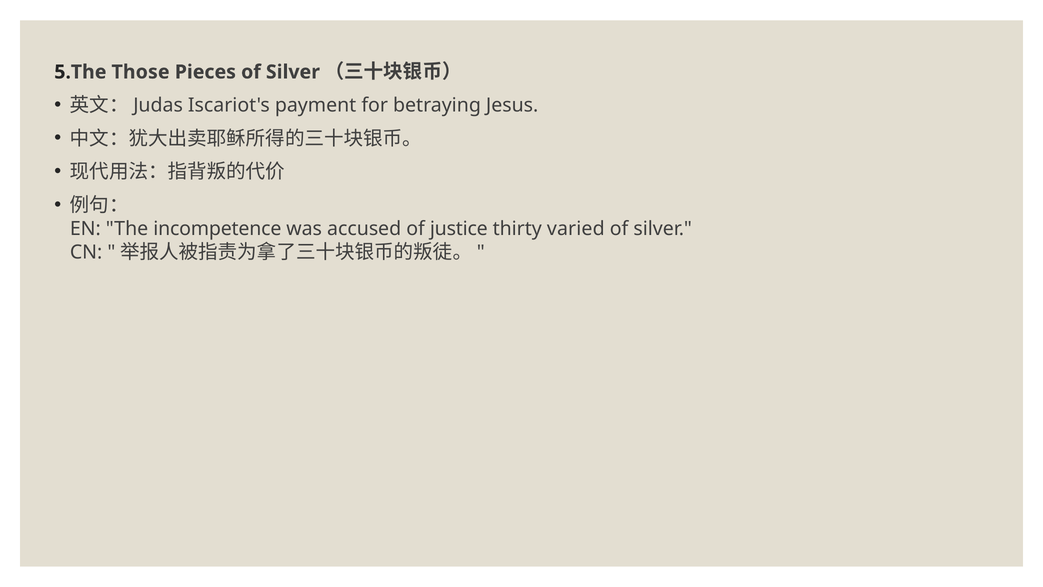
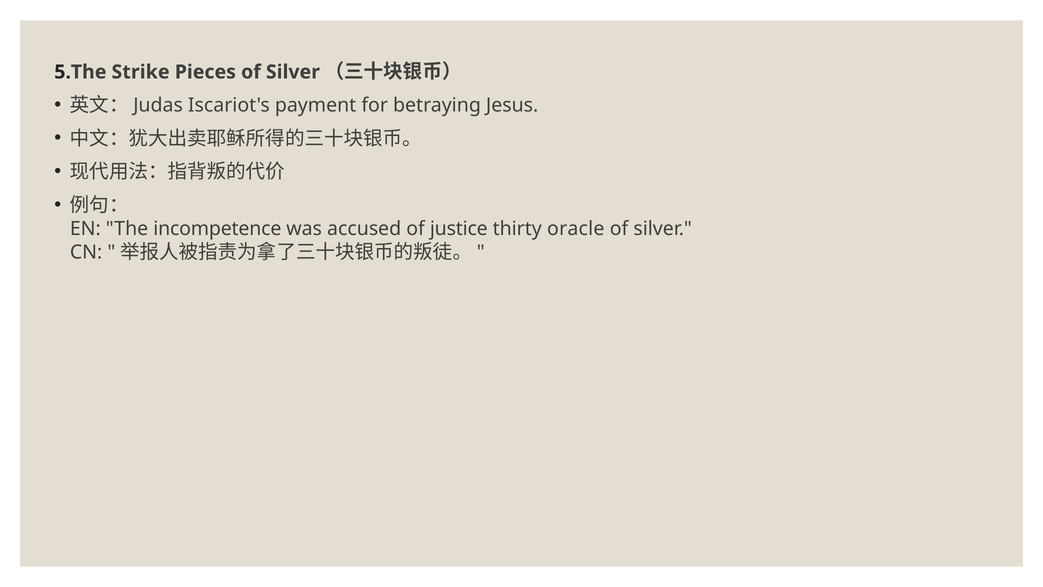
Those: Those -> Strike
varied: varied -> oracle
